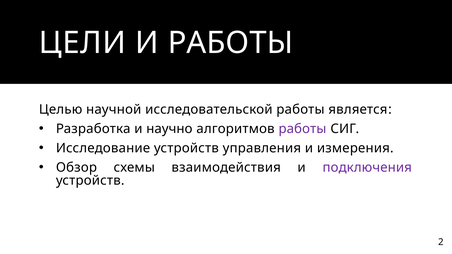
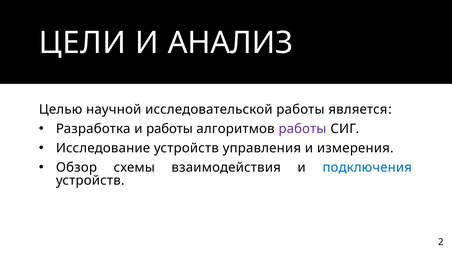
И РАБОТЫ: РАБОТЫ -> АНАЛИЗ
и научно: научно -> работы
подключения colour: purple -> blue
